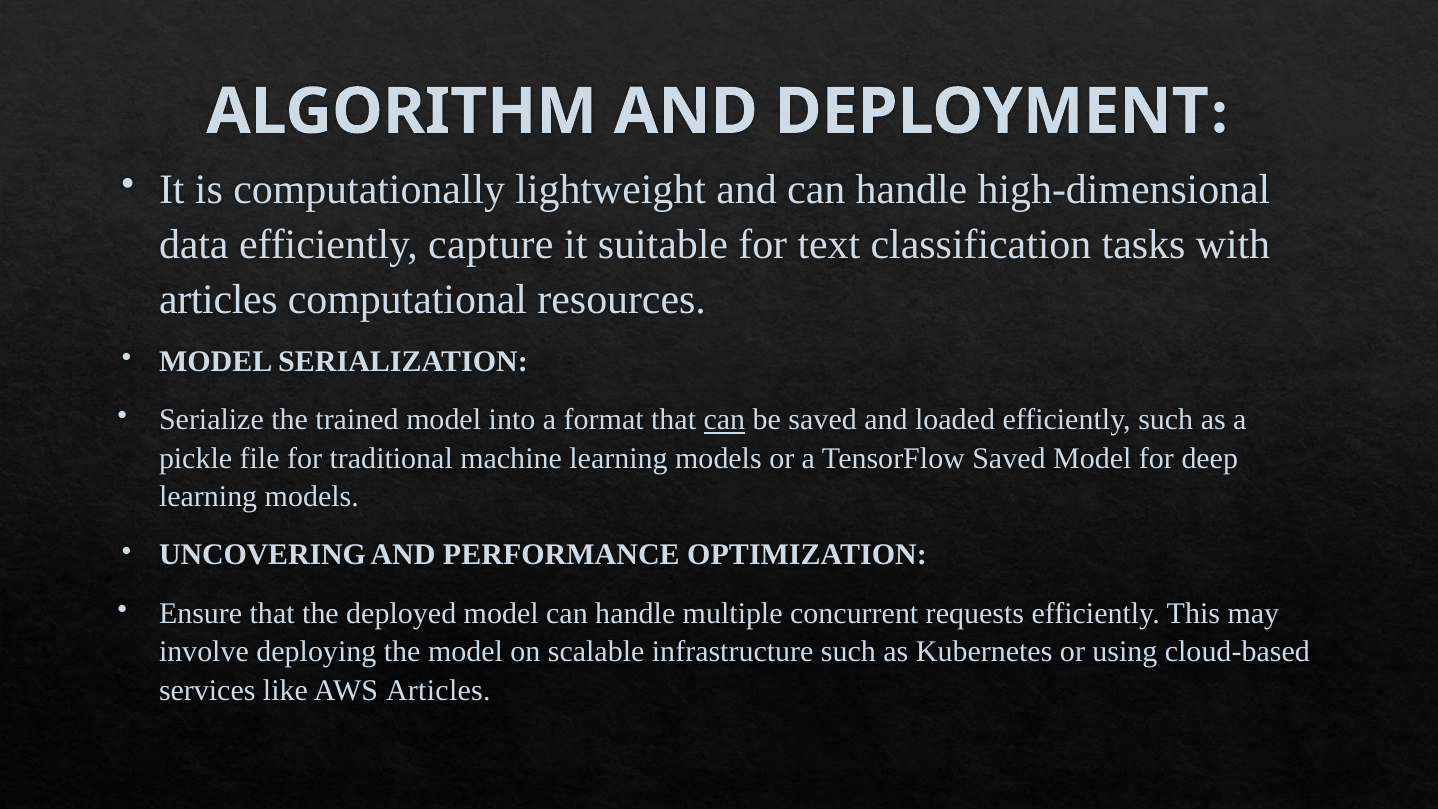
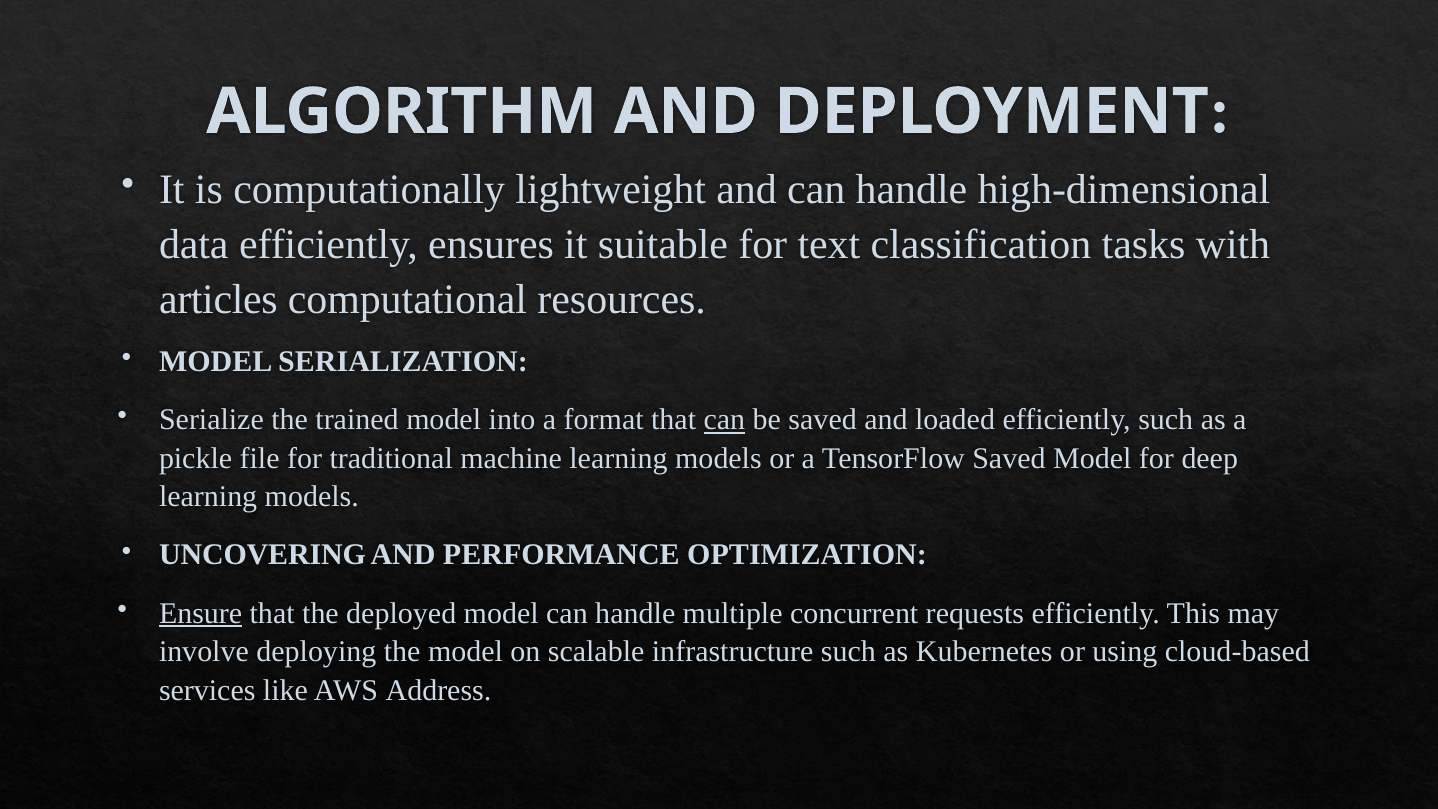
capture: capture -> ensures
Ensure underline: none -> present
AWS Articles: Articles -> Address
